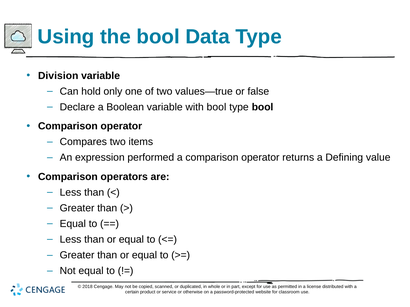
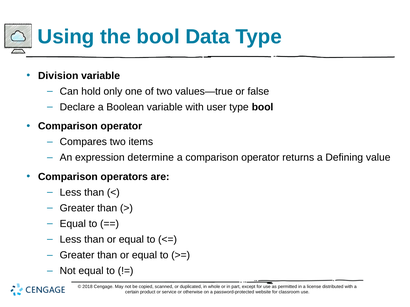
with bool: bool -> user
performed: performed -> determine
